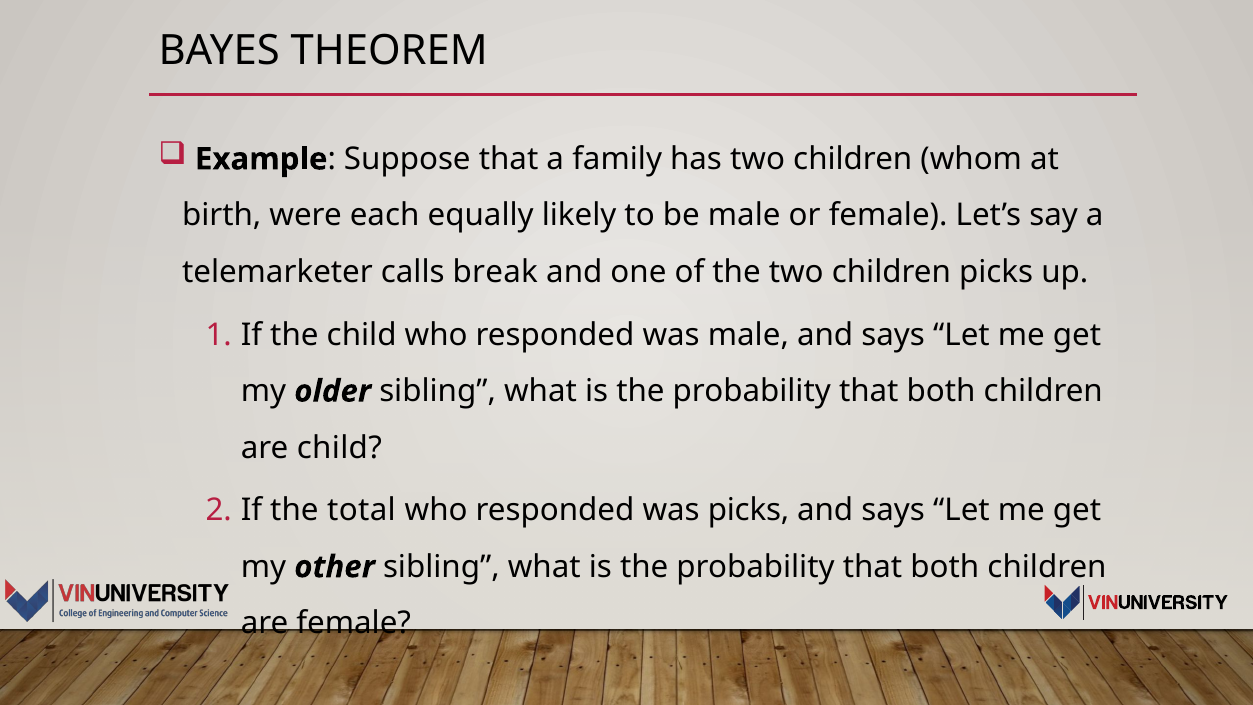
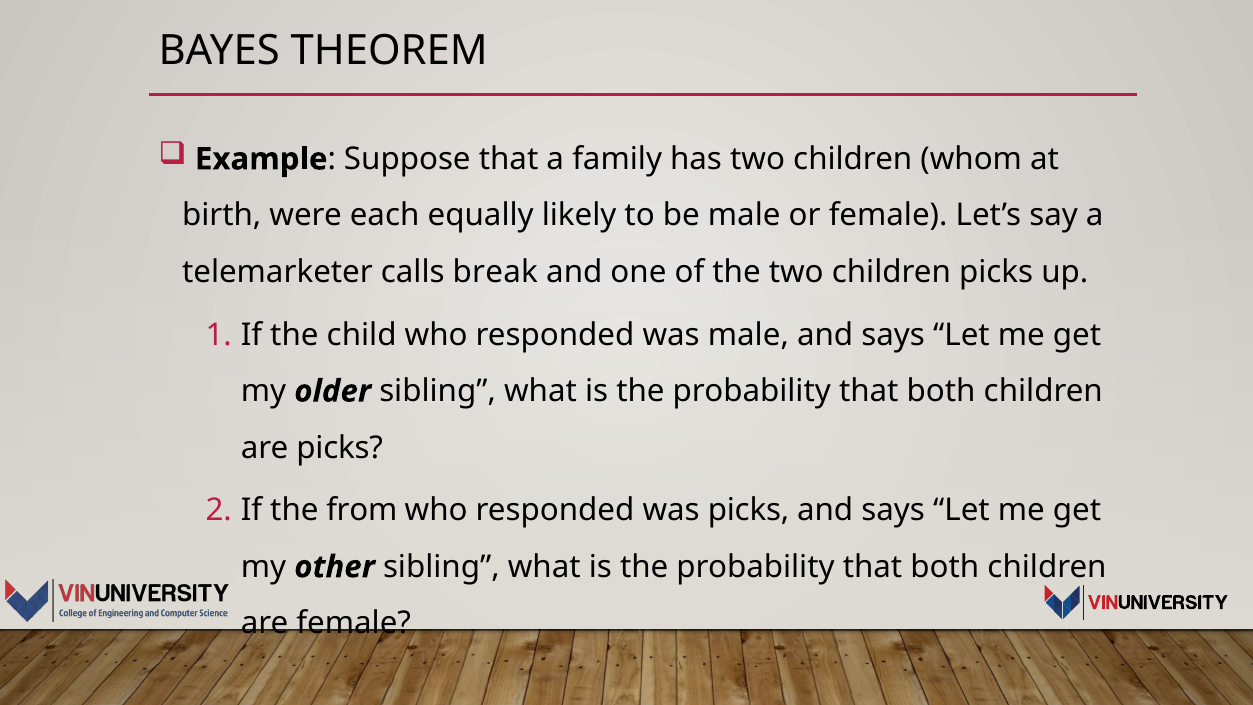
are child: child -> picks
total: total -> from
